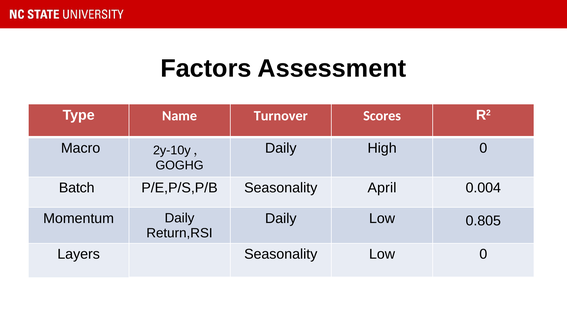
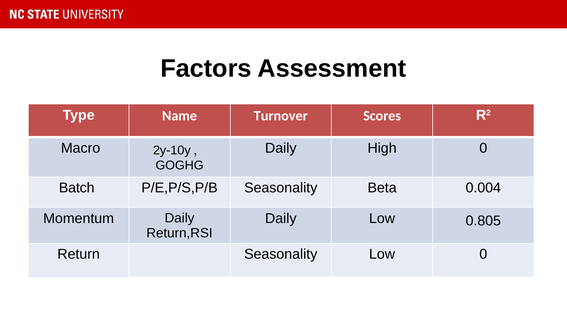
April: April -> Beta
Layers: Layers -> Return
